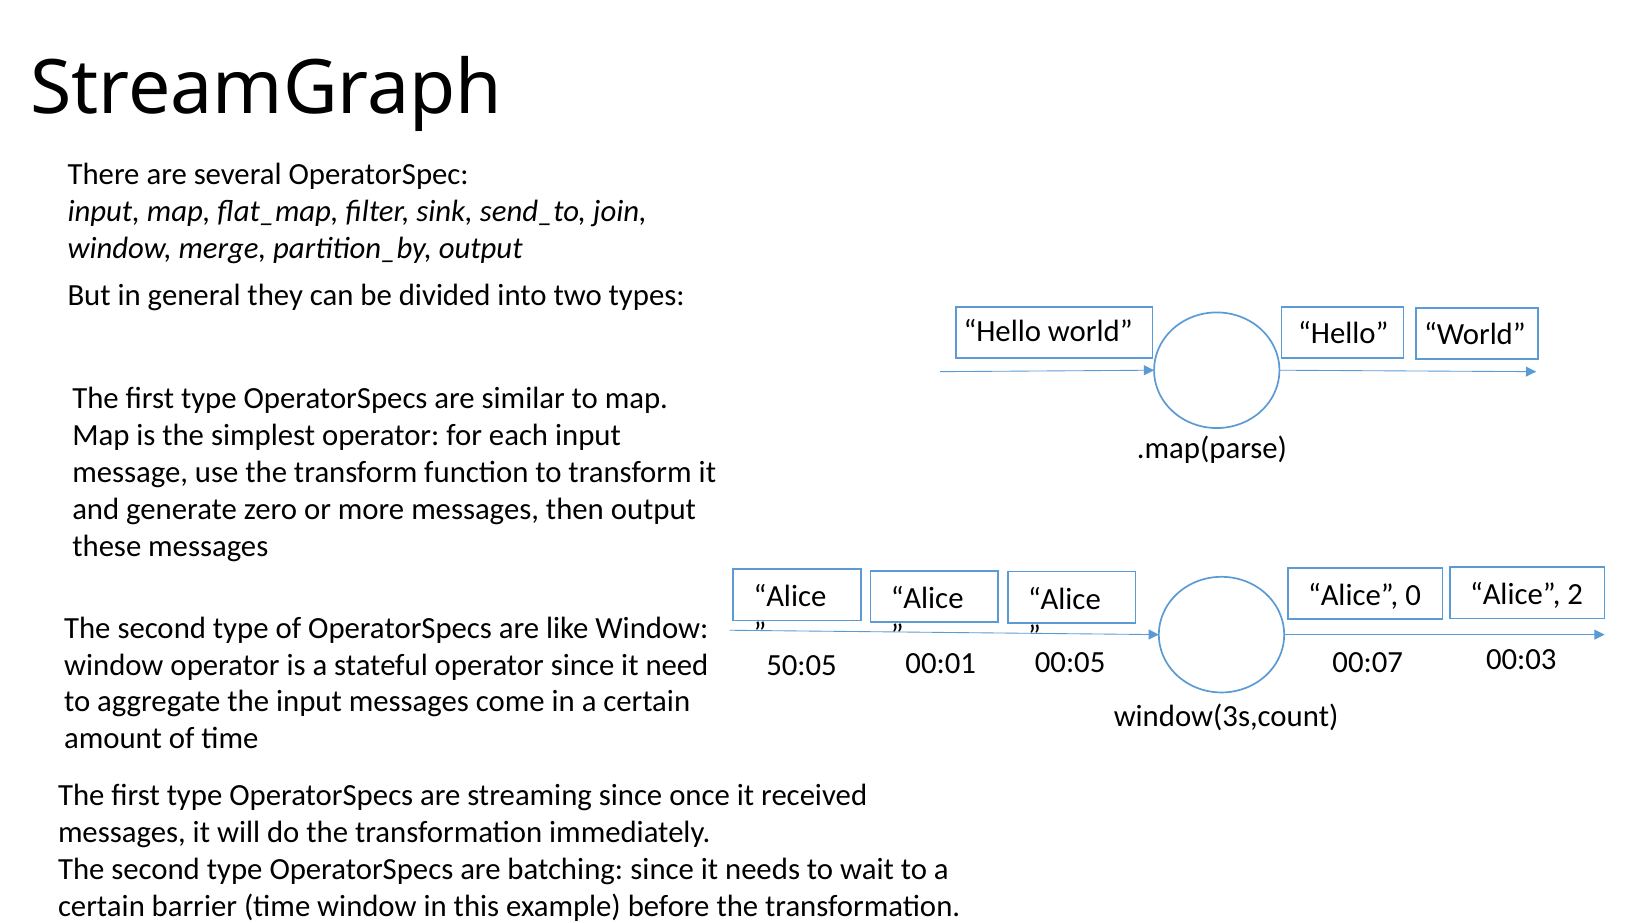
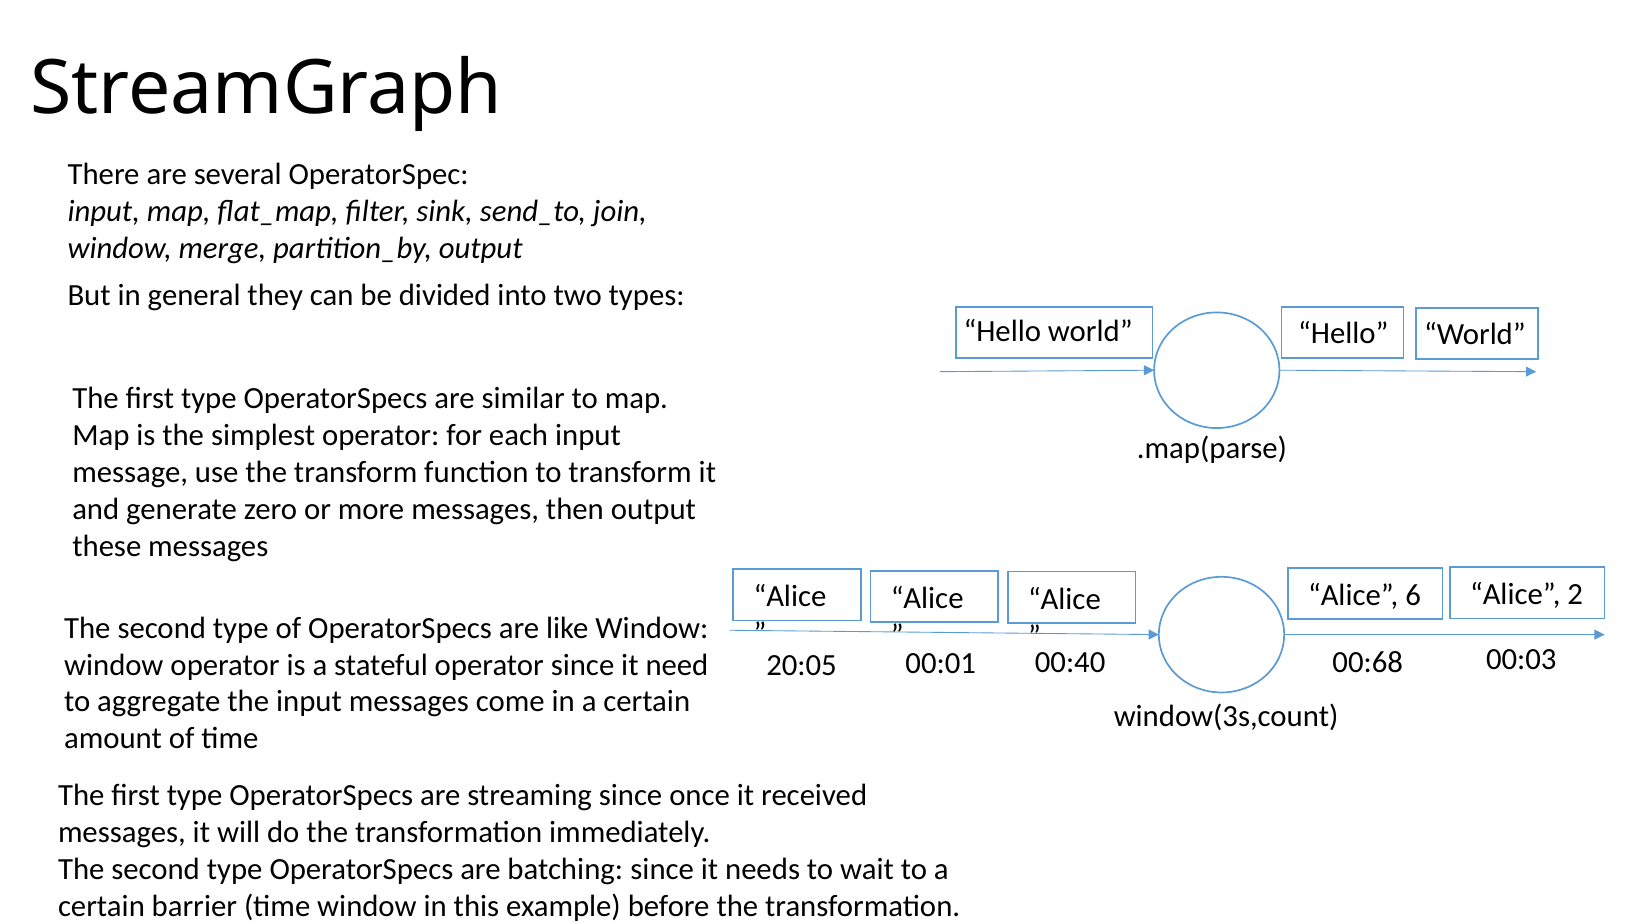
0: 0 -> 6
00:05: 00:05 -> 00:40
00:07: 00:07 -> 00:68
50:05: 50:05 -> 20:05
